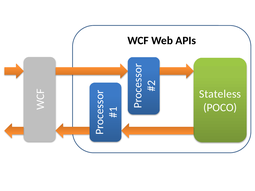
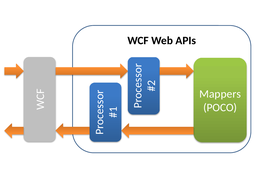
Stateless: Stateless -> Mappers
